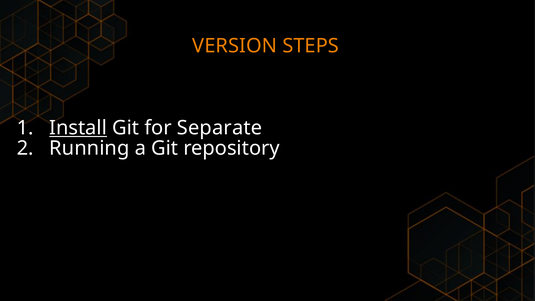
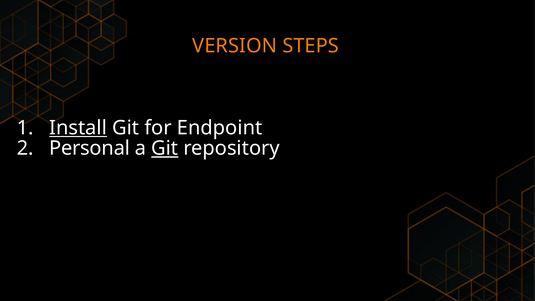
Separate: Separate -> Endpoint
Running: Running -> Personal
Git at (165, 148) underline: none -> present
